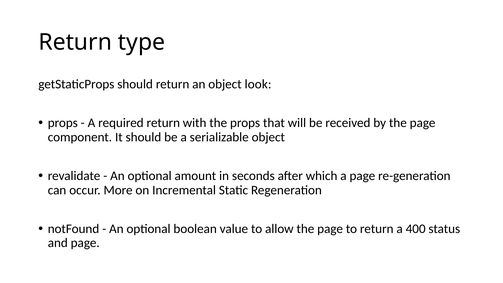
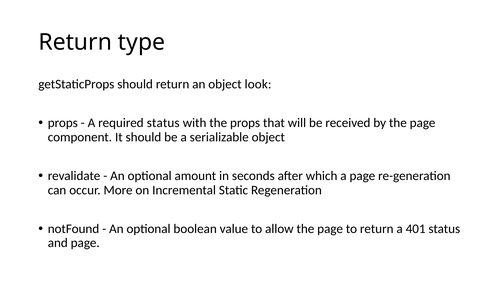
required return: return -> status
400: 400 -> 401
